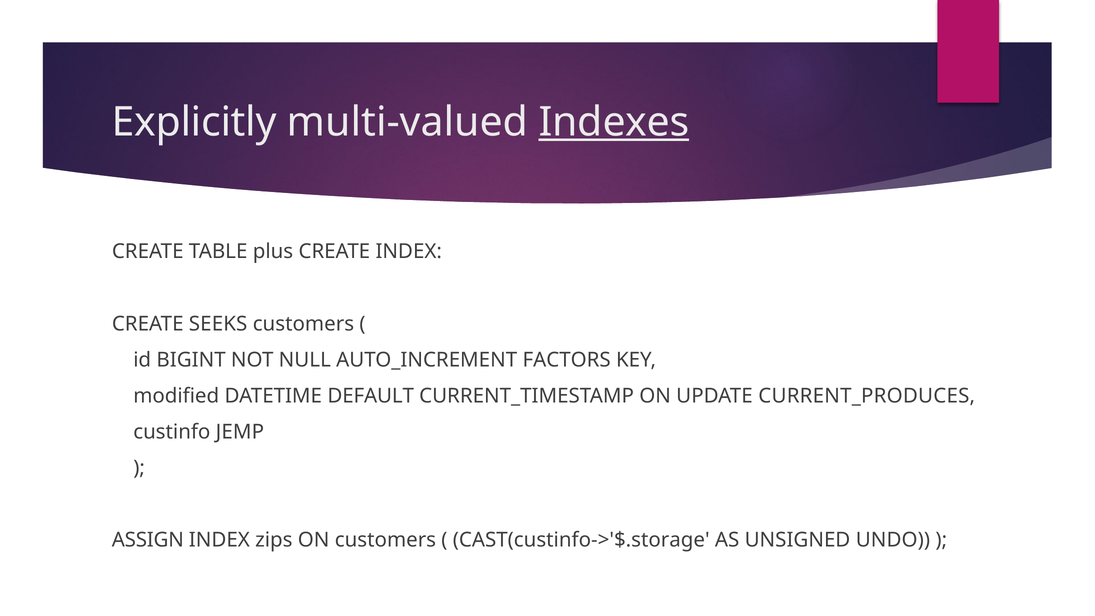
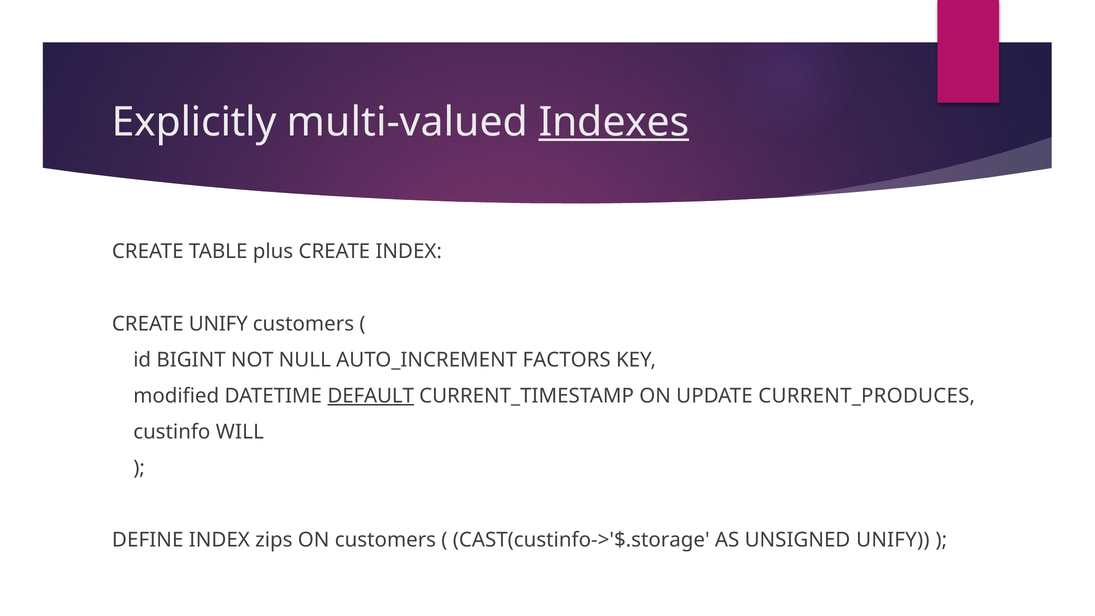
CREATE SEEKS: SEEKS -> UNIFY
DEFAULT underline: none -> present
JEMP: JEMP -> WILL
ASSIGN: ASSIGN -> DEFINE
UNSIGNED UNDO: UNDO -> UNIFY
